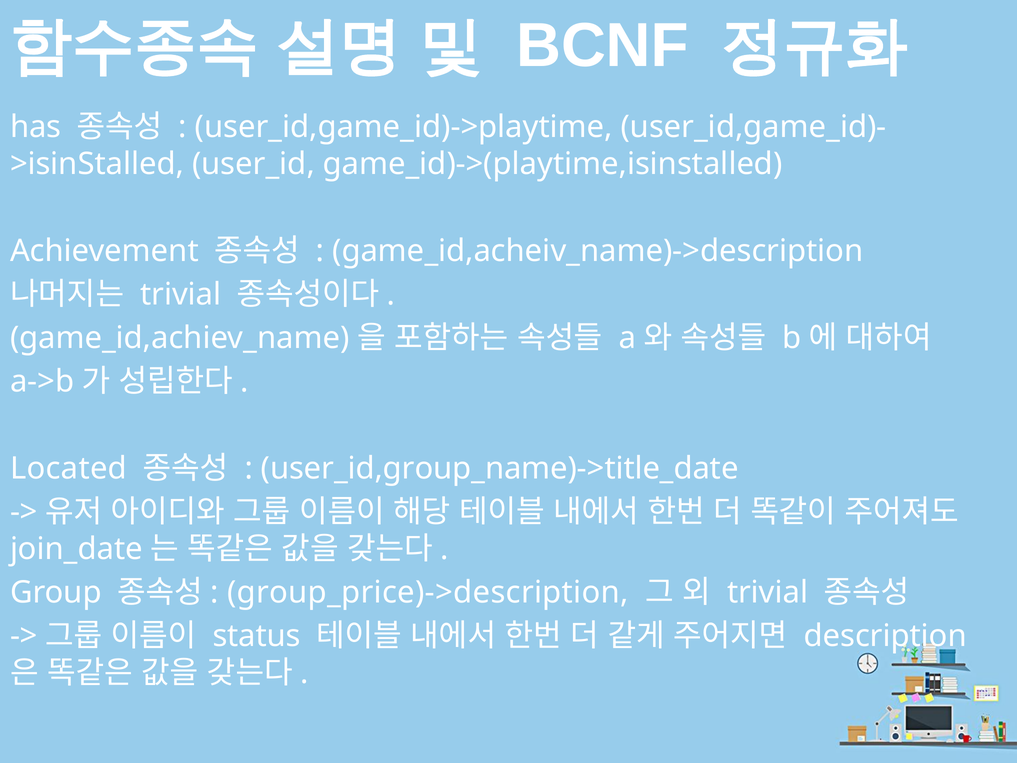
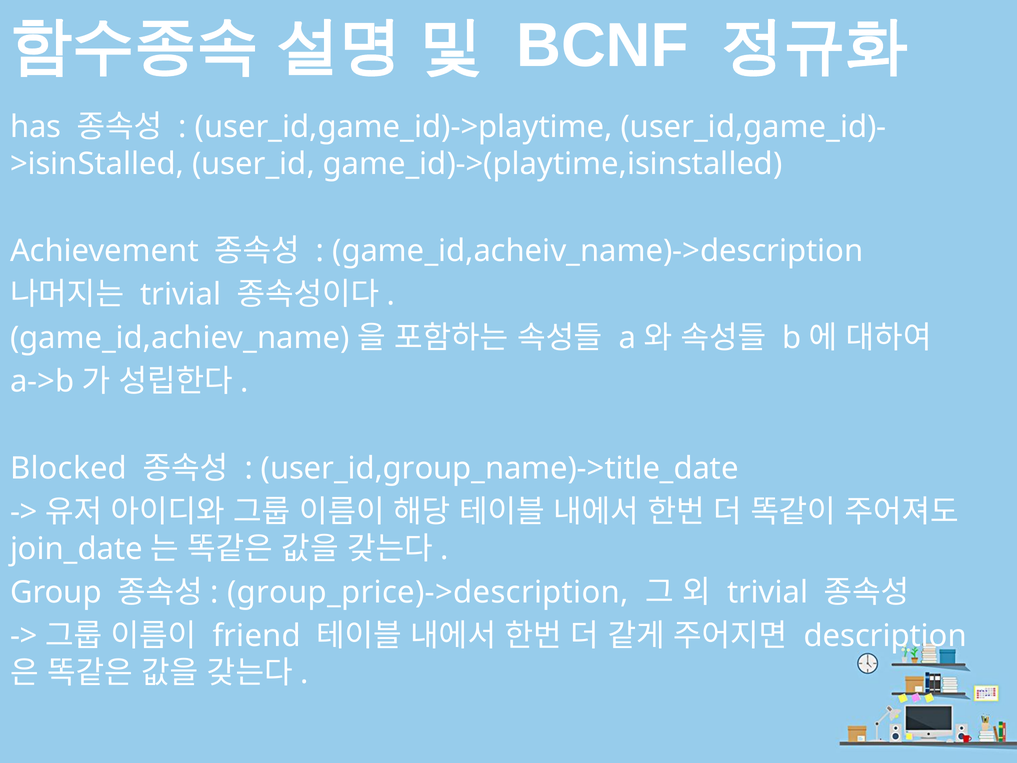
Located: Located -> Blocked
status: status -> friend
